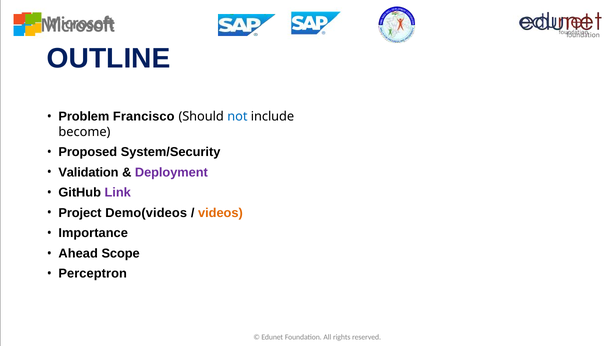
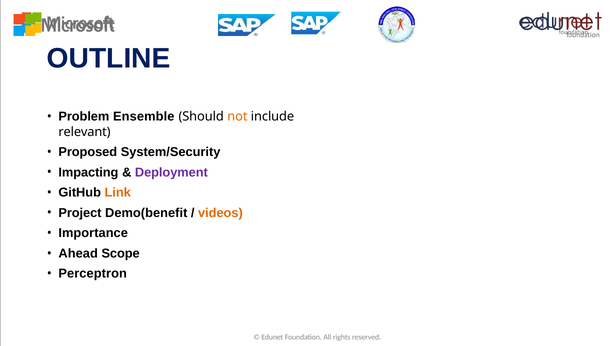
Francisco: Francisco -> Ensemble
not colour: blue -> orange
become: become -> relevant
Validation: Validation -> Impacting
Link colour: purple -> orange
Demo(videos: Demo(videos -> Demo(benefit
